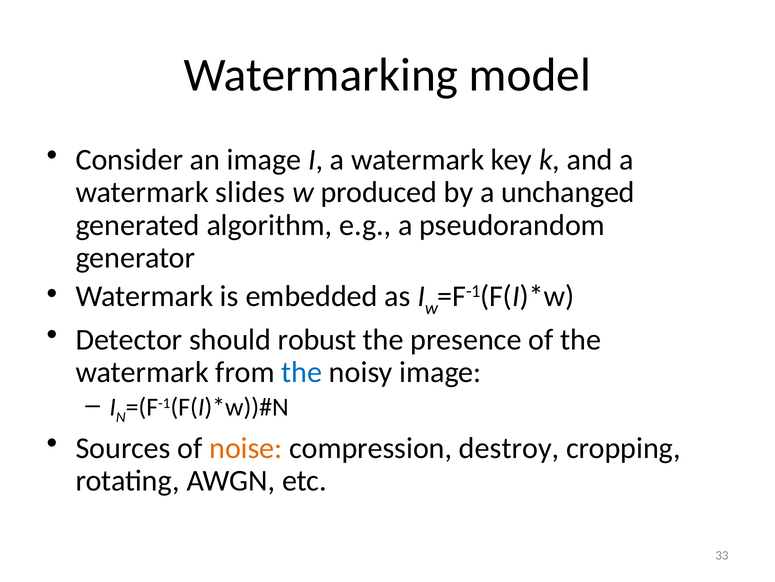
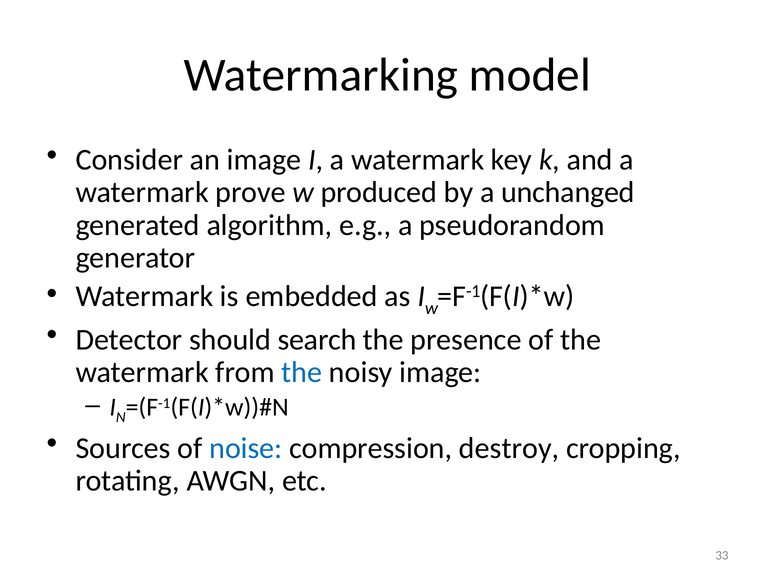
slides: slides -> prove
robust: robust -> search
noise colour: orange -> blue
